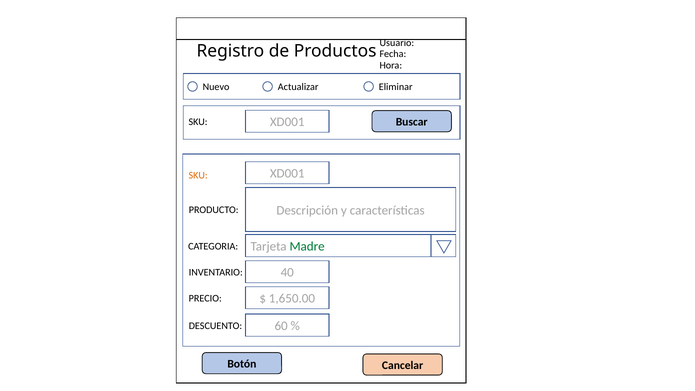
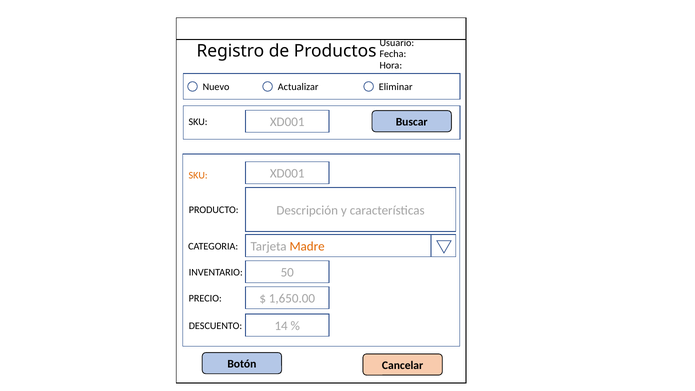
Madre colour: green -> orange
40: 40 -> 50
60: 60 -> 14
